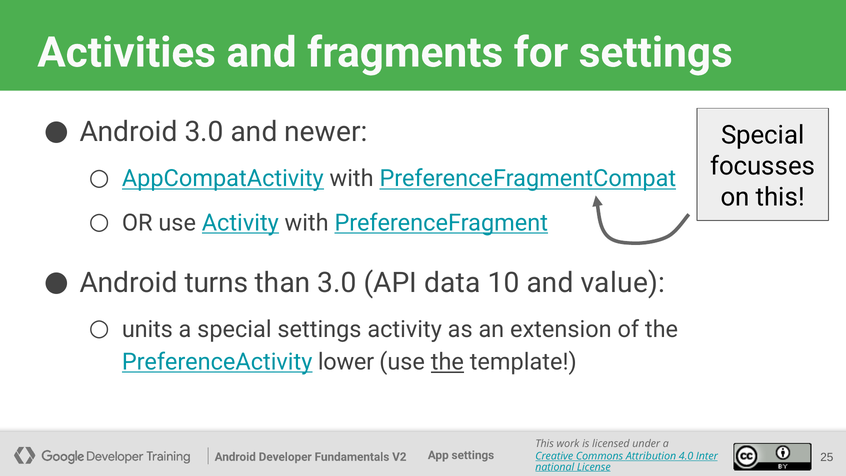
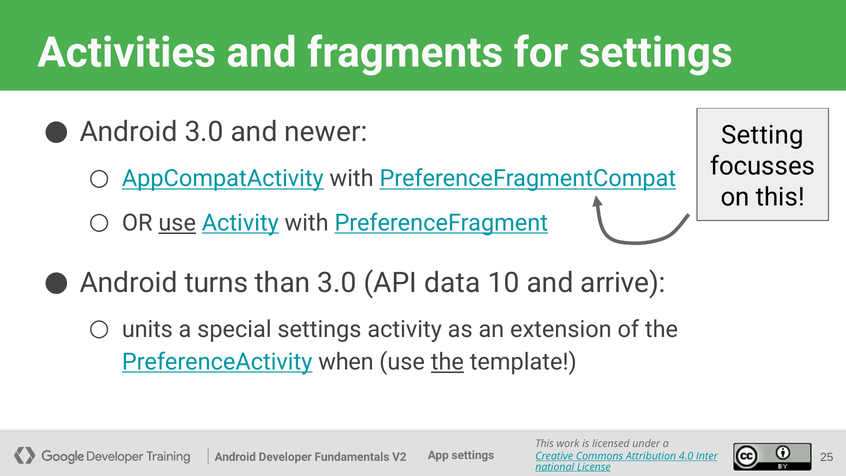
Special at (763, 135): Special -> Setting
use at (177, 223) underline: none -> present
value: value -> arrive
lower: lower -> when
